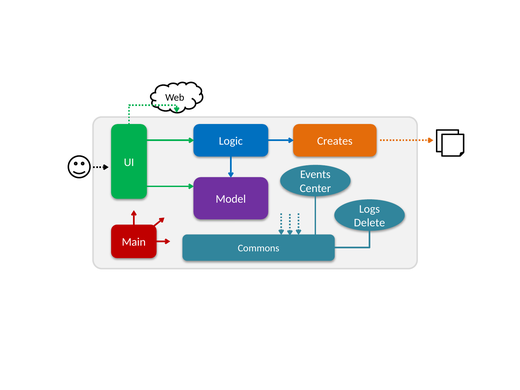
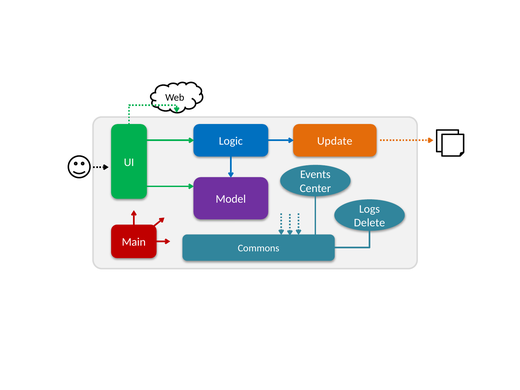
Creates: Creates -> Update
